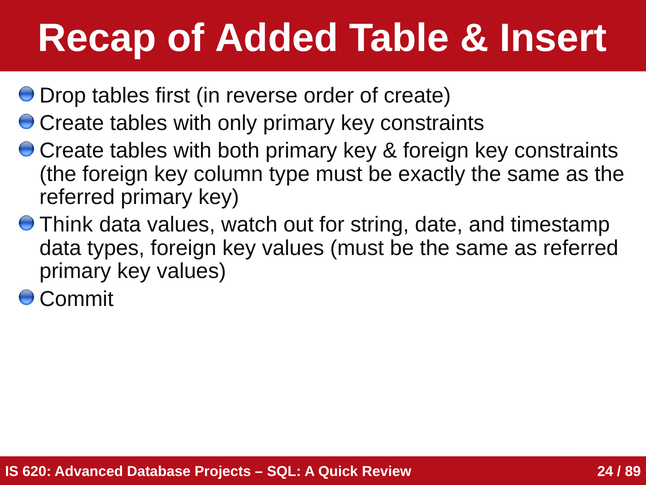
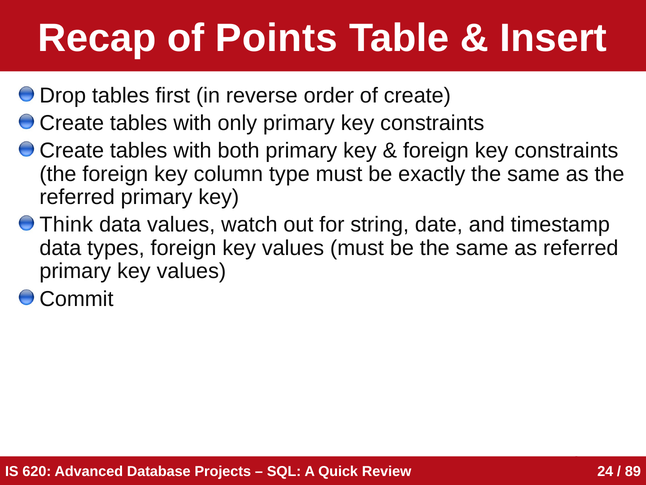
Added: Added -> Points
